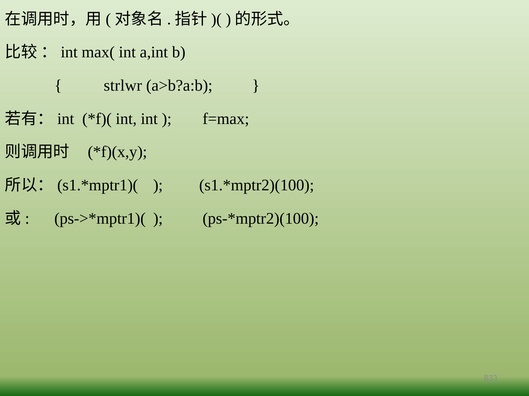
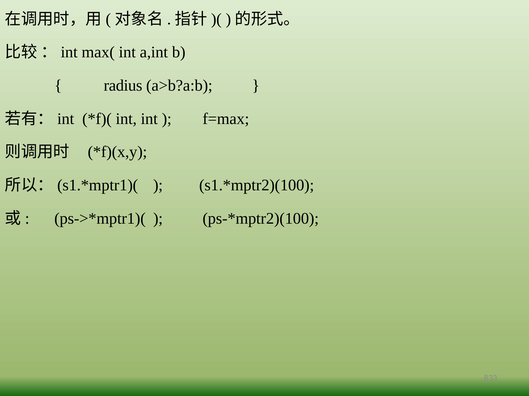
strlwr: strlwr -> radius
